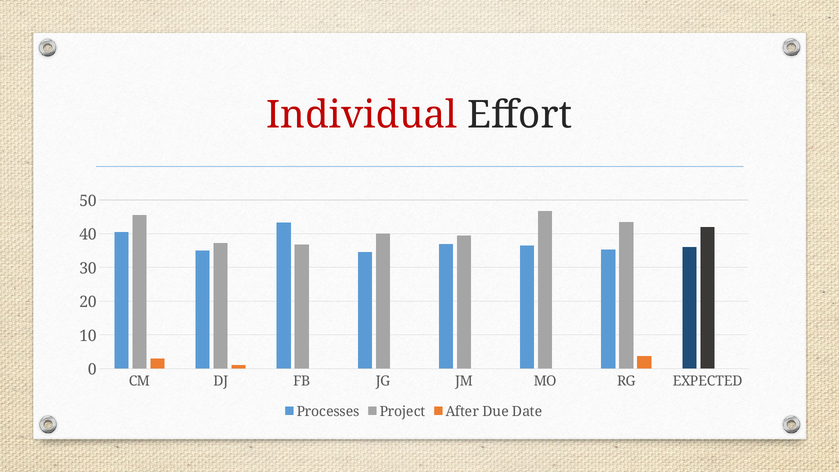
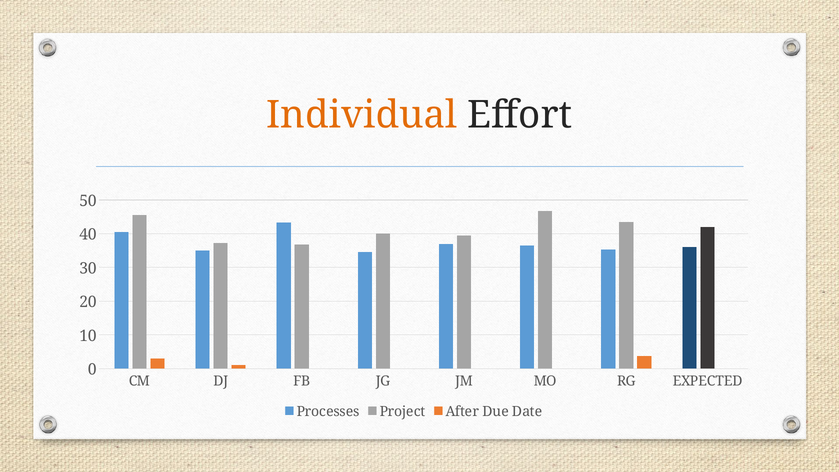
Individual colour: red -> orange
